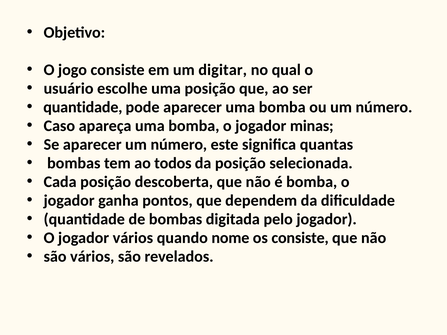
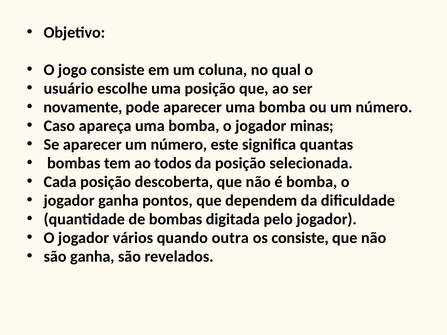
digitar: digitar -> coluna
quantidade at (83, 107): quantidade -> novamente
nome: nome -> outra
são vários: vários -> ganha
